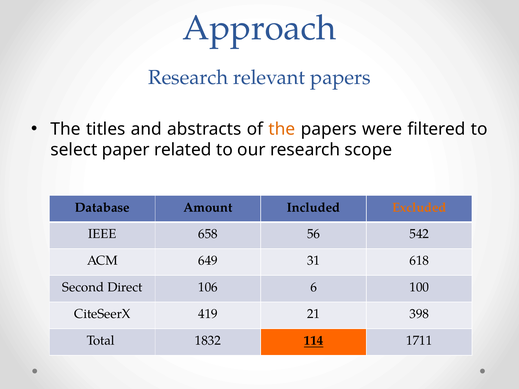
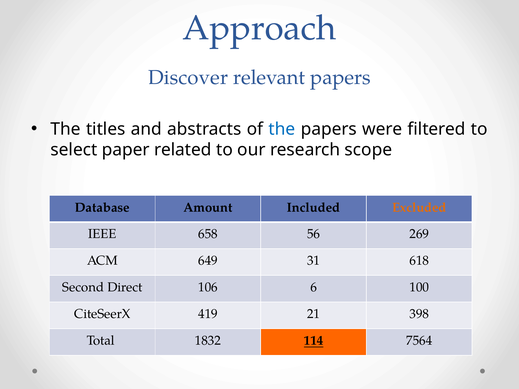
Research at (188, 78): Research -> Discover
the at (282, 129) colour: orange -> blue
542: 542 -> 269
1711: 1711 -> 7564
